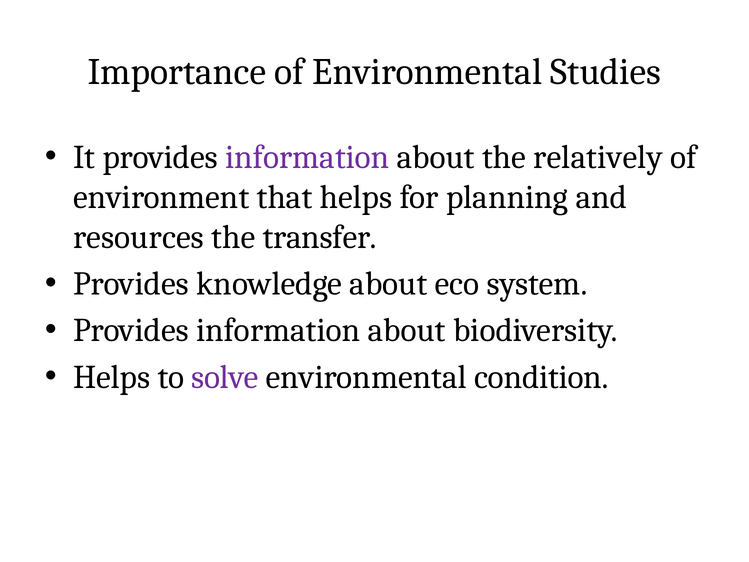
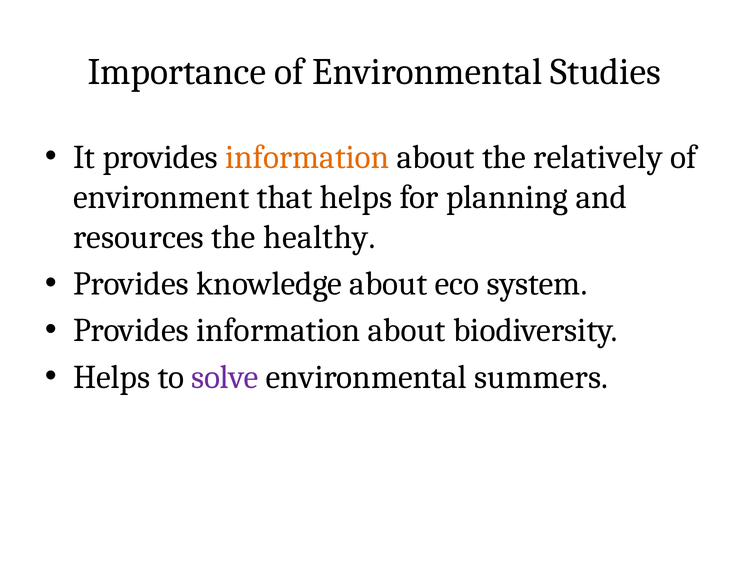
information at (307, 157) colour: purple -> orange
transfer: transfer -> healthy
condition: condition -> summers
